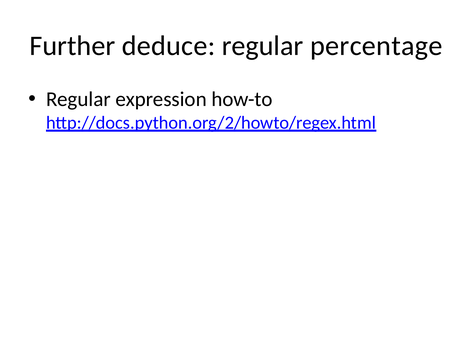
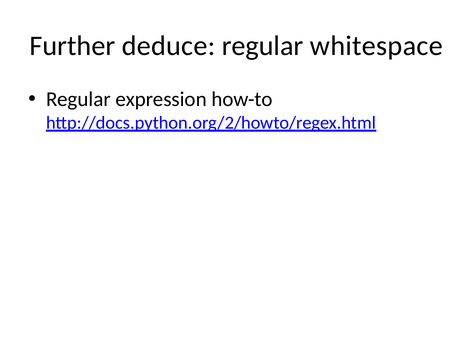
percentage: percentage -> whitespace
